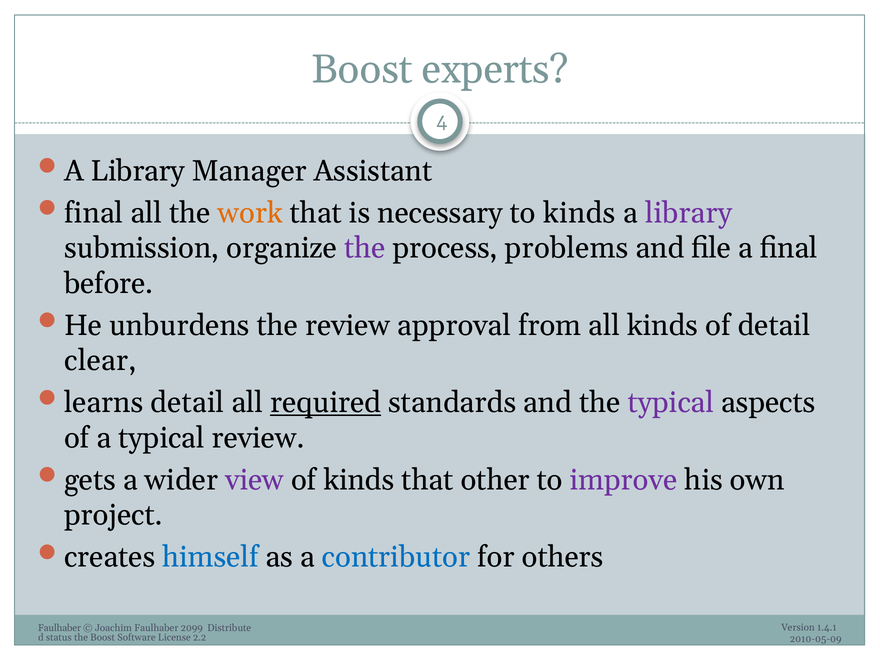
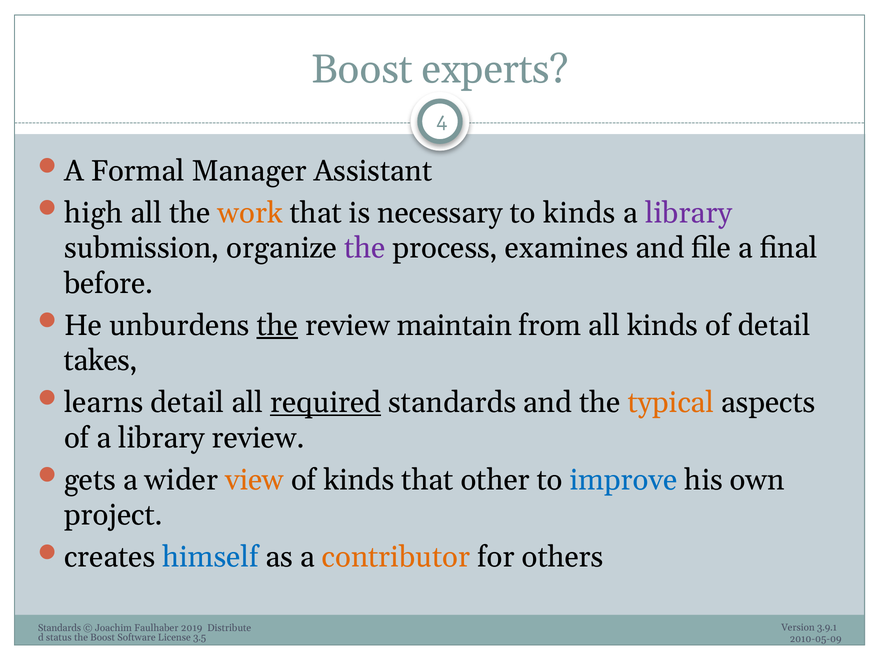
Library at (138, 171): Library -> Formal
final at (94, 213): final -> high
problems: problems -> examines
the at (277, 325) underline: none -> present
approval: approval -> maintain
clear: clear -> takes
typical at (671, 403) colour: purple -> orange
of a typical: typical -> library
view colour: purple -> orange
improve colour: purple -> blue
contributor colour: blue -> orange
1.4.1: 1.4.1 -> 3.9.1
Faulhaber at (60, 628): Faulhaber -> Standards
2099: 2099 -> 2019
2.2: 2.2 -> 3.5
